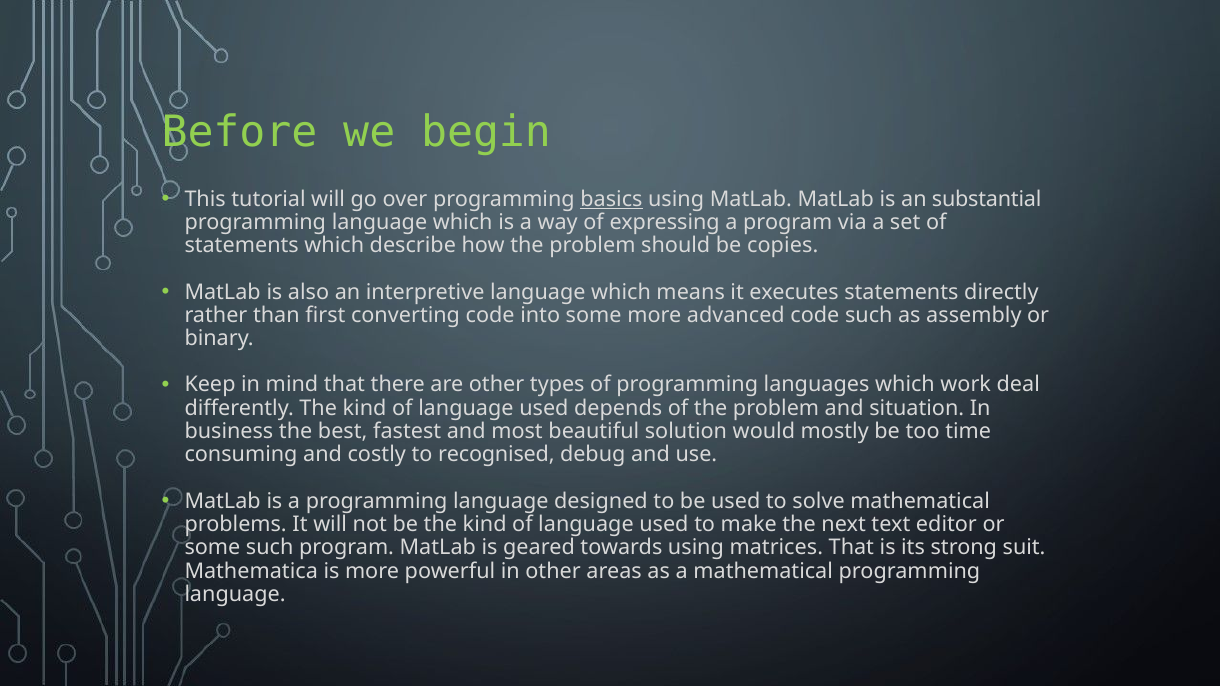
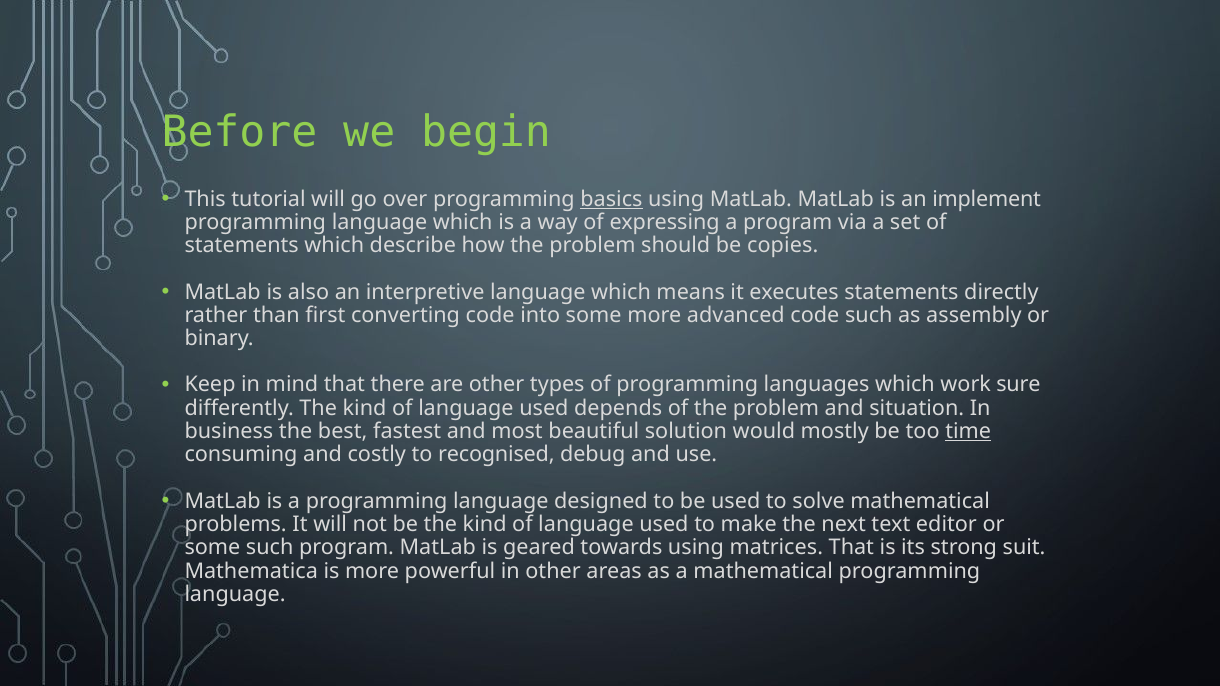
substantial: substantial -> implement
deal: deal -> sure
time underline: none -> present
